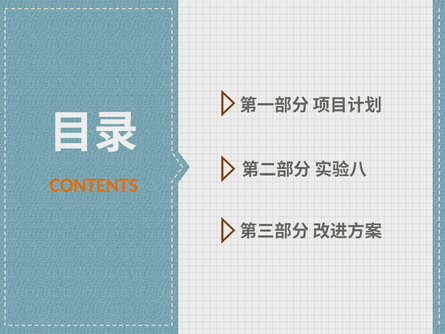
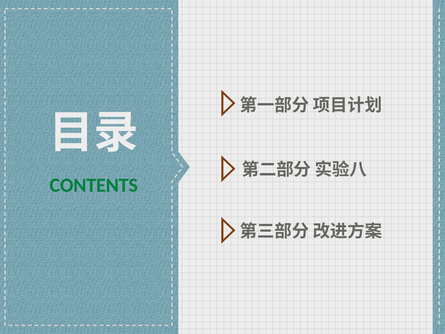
CONTENTS colour: orange -> green
